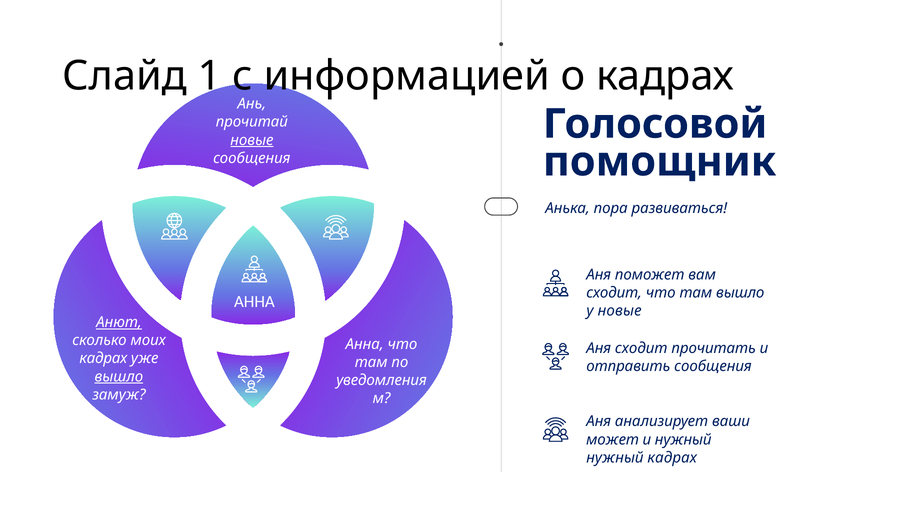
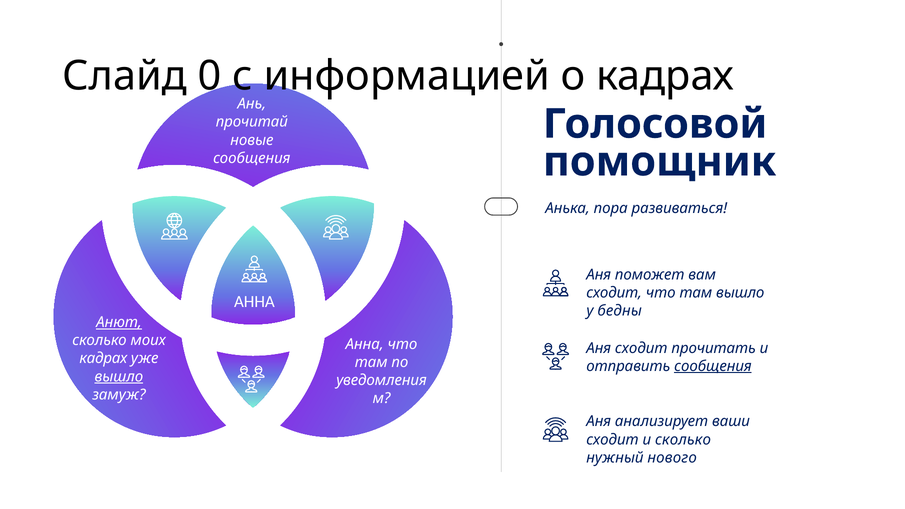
1: 1 -> 0
новые at (252, 140) underline: present -> none
у новые: новые -> бедны
сообщения at (713, 366) underline: none -> present
может at (613, 440): может -> сходит
и нужный: нужный -> сколько
нужный кадрах: кадрах -> нового
